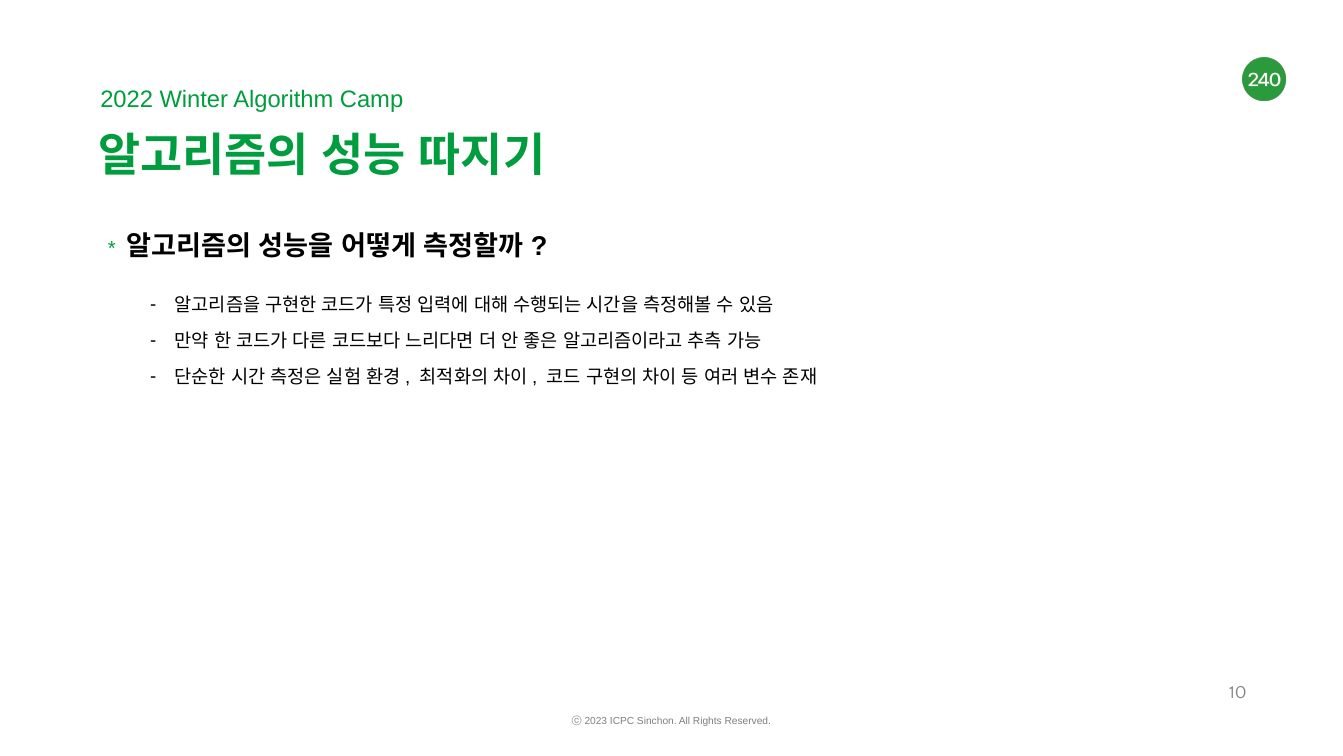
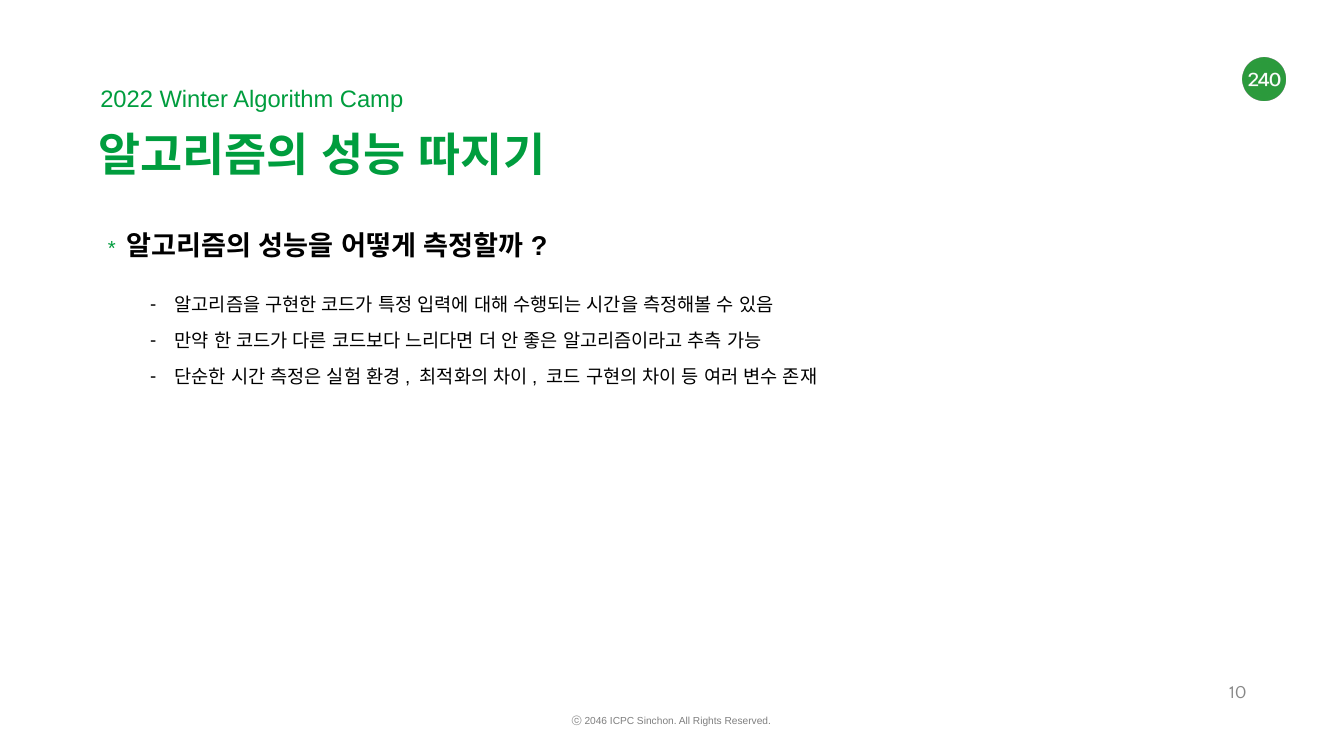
2023: 2023 -> 2046
